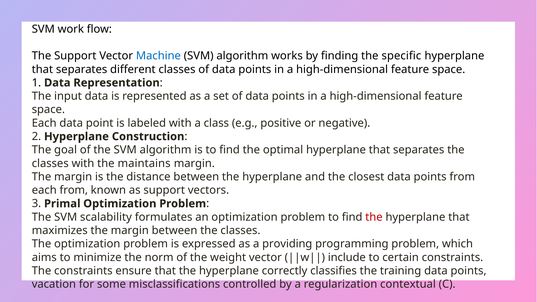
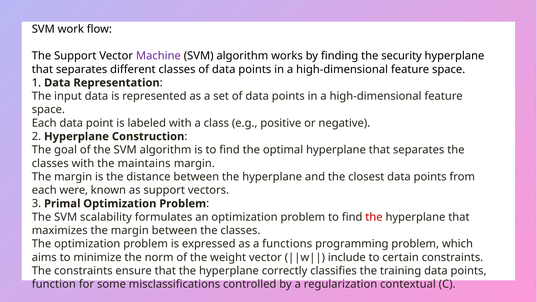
Machine colour: blue -> purple
specific: specific -> security
each from: from -> were
providing: providing -> functions
vacation: vacation -> function
